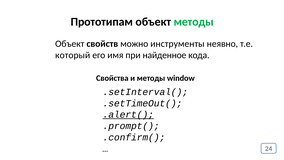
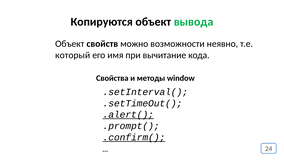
Прототипам: Прототипам -> Копируются
объект методы: методы -> вывода
инструменты: инструменты -> возможности
найденное: найденное -> вычитание
.confirm( underline: none -> present
